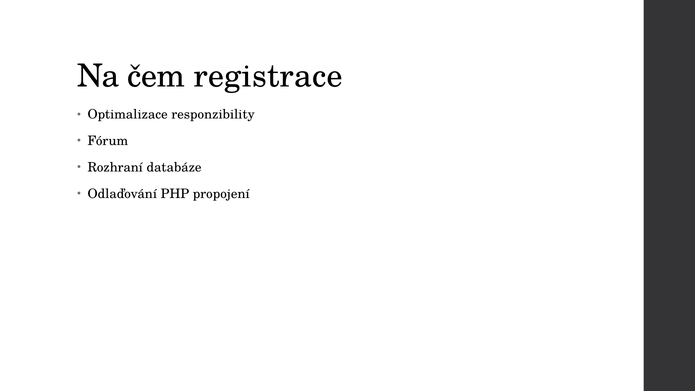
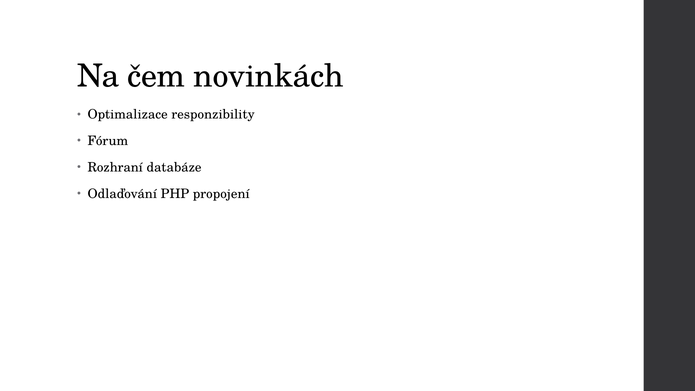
registrace: registrace -> novinkách
